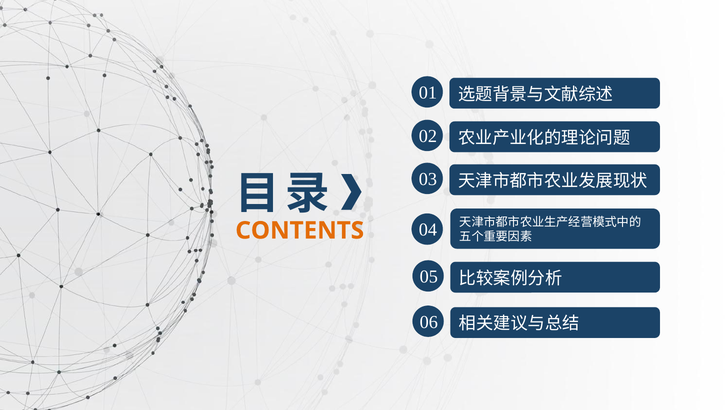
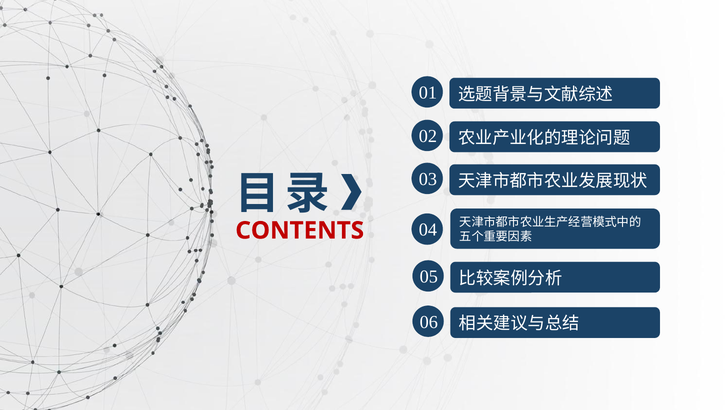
CONTENTS colour: orange -> red
